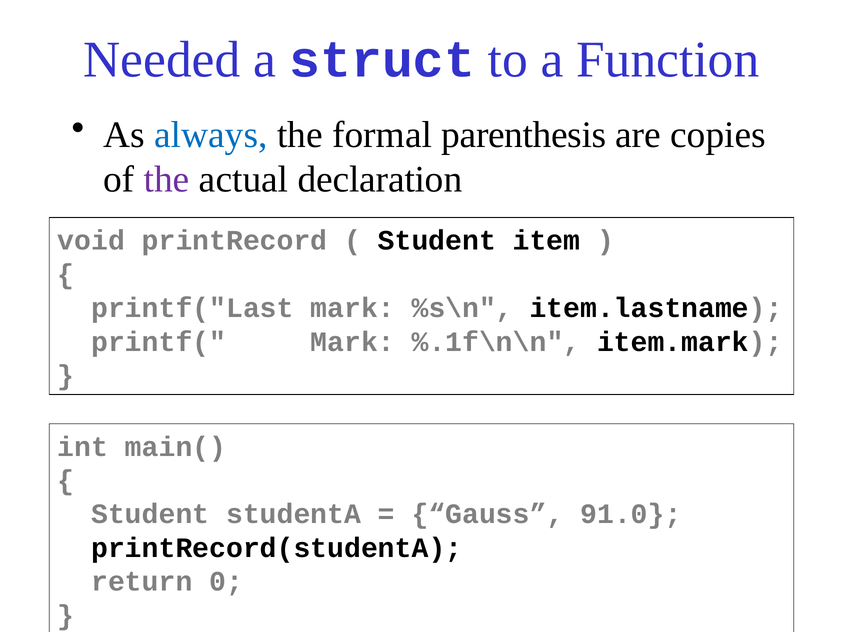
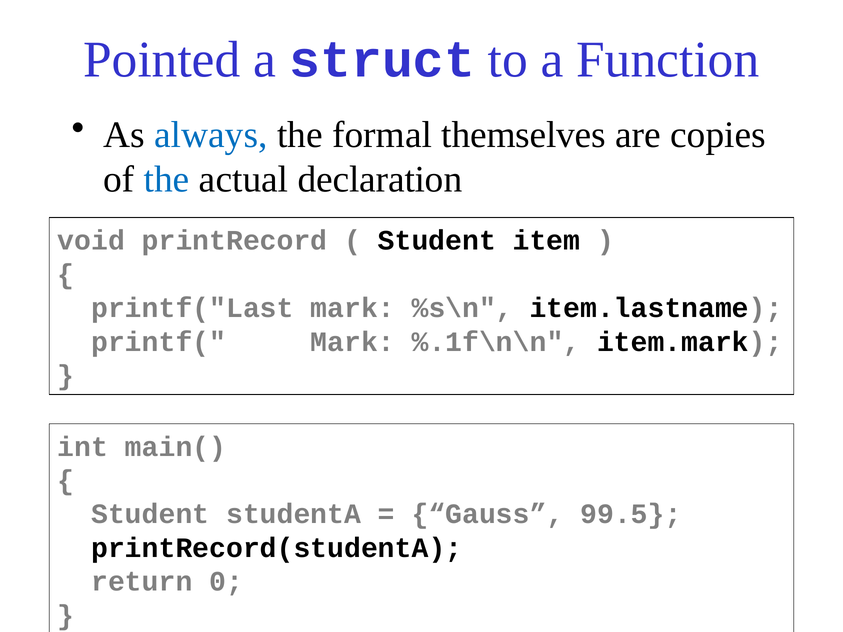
Needed: Needed -> Pointed
parenthesis: parenthesis -> themselves
the at (167, 180) colour: purple -> blue
91.0: 91.0 -> 99.5
